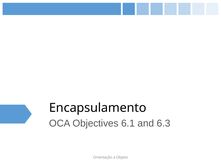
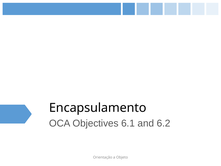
6.3: 6.3 -> 6.2
